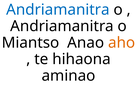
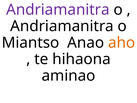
Andriamanitra at (58, 10) colour: blue -> purple
